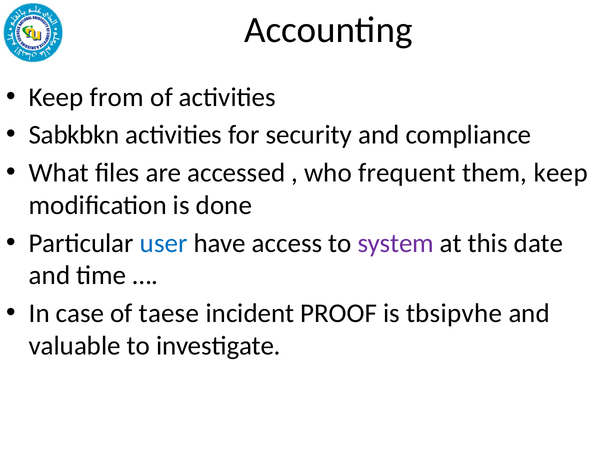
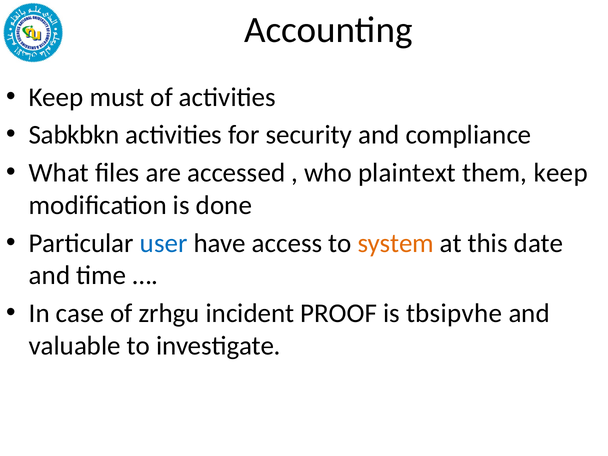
from: from -> must
frequent: frequent -> plaintext
system colour: purple -> orange
taese: taese -> zrhgu
